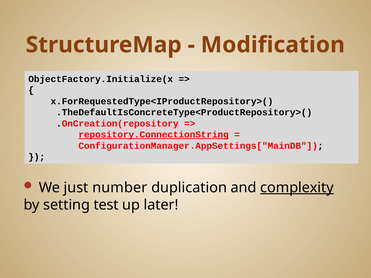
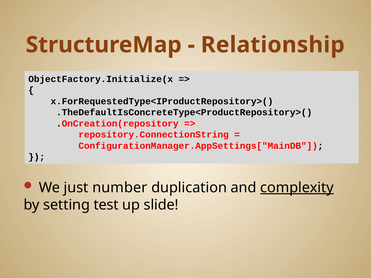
Modification: Modification -> Relationship
repository.ConnectionString underline: present -> none
later: later -> slide
